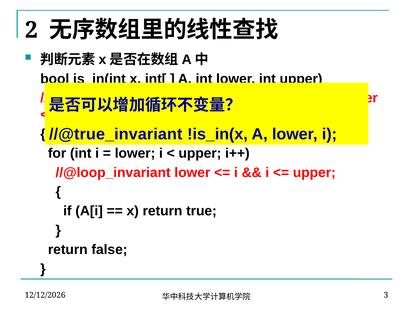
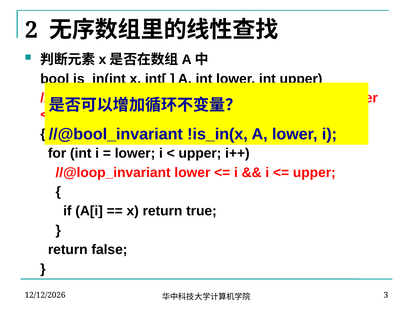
//@true_invariant: //@true_invariant -> //@bool_invariant
